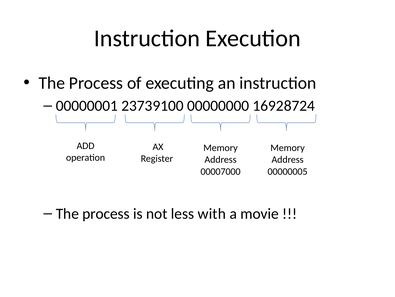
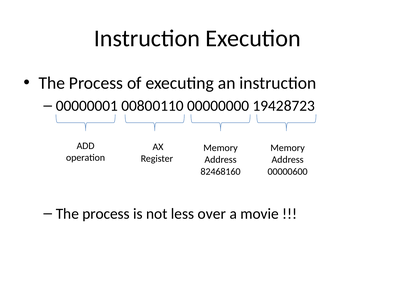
23739100: 23739100 -> 00800110
16928724: 16928724 -> 19428723
00007000: 00007000 -> 82468160
00000005: 00000005 -> 00000600
with: with -> over
